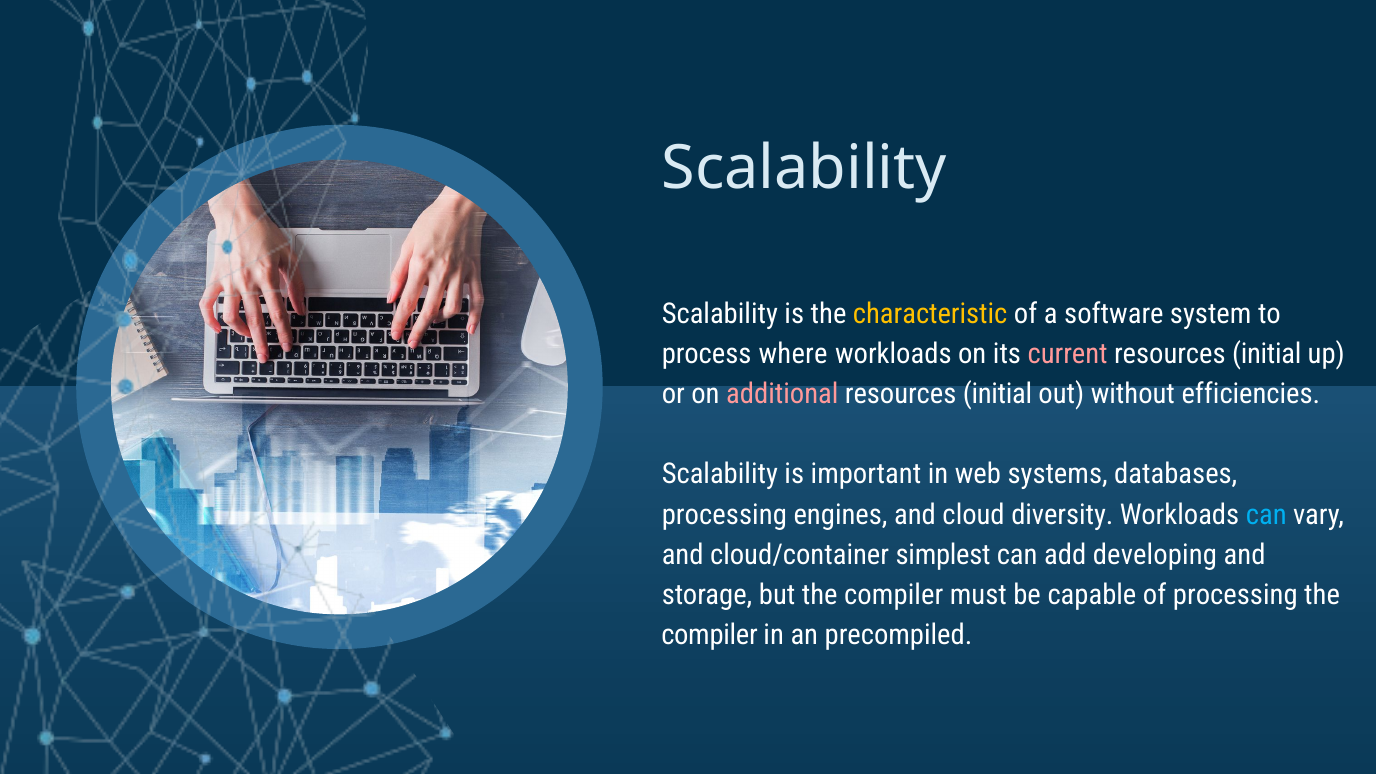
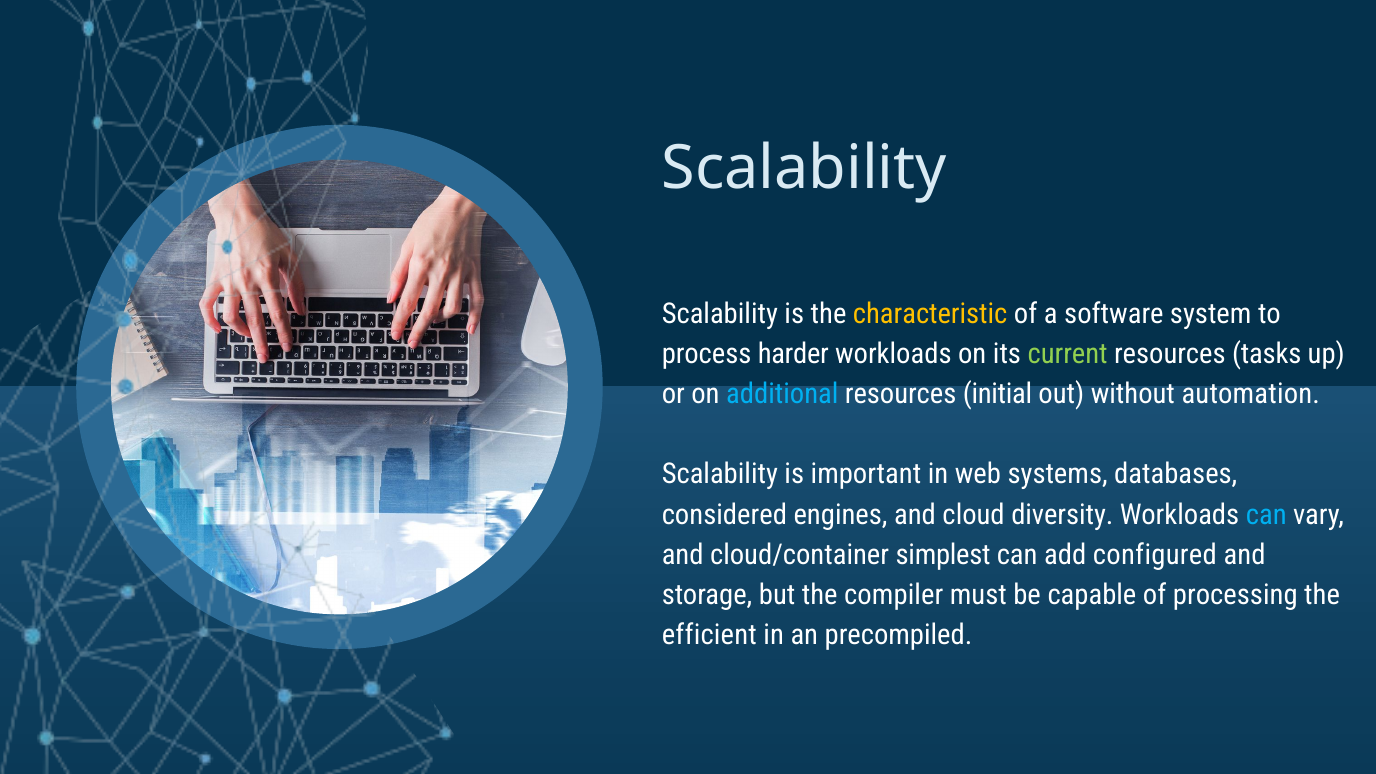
where: where -> harder
current colour: pink -> light green
initial at (1267, 354): initial -> tasks
additional colour: pink -> light blue
efficiencies: efficiencies -> automation
processing at (724, 515): processing -> considered
developing: developing -> configured
compiler at (709, 635): compiler -> efficient
